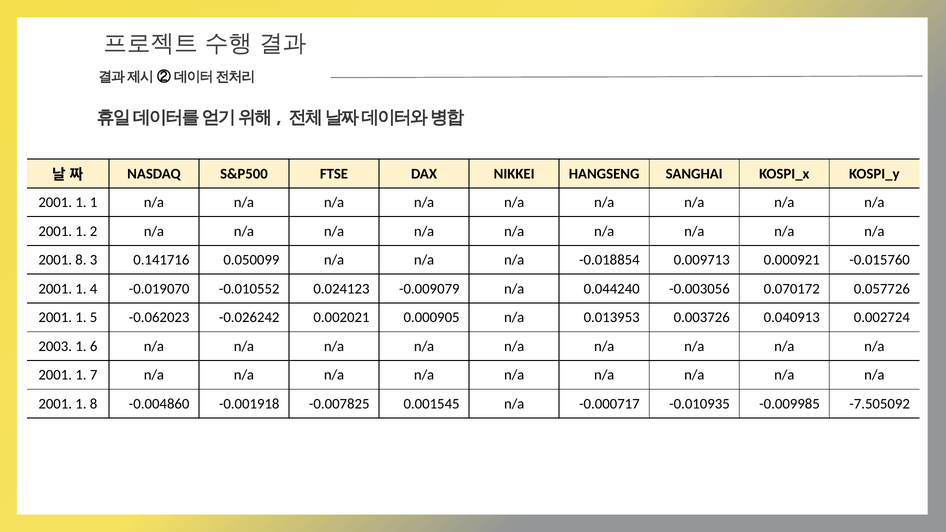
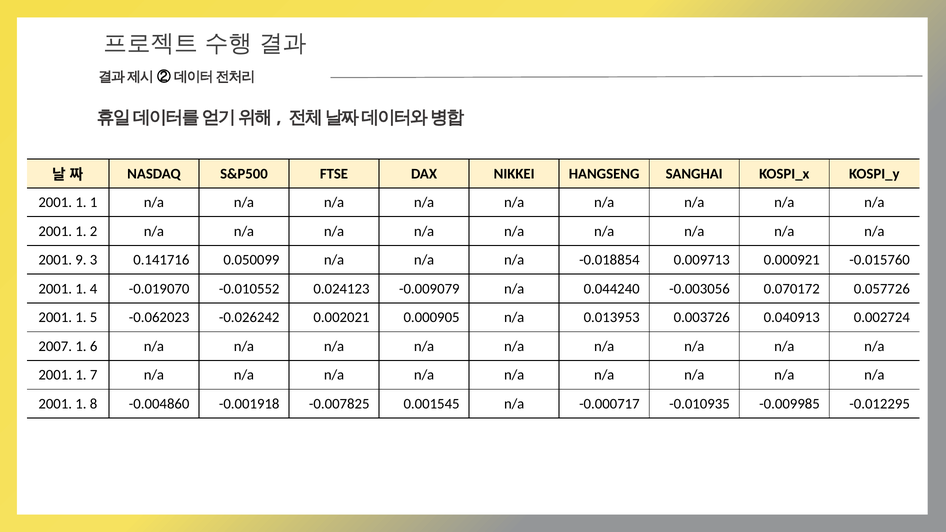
2001 8: 8 -> 9
2003: 2003 -> 2007
-7.505092: -7.505092 -> -0.012295
